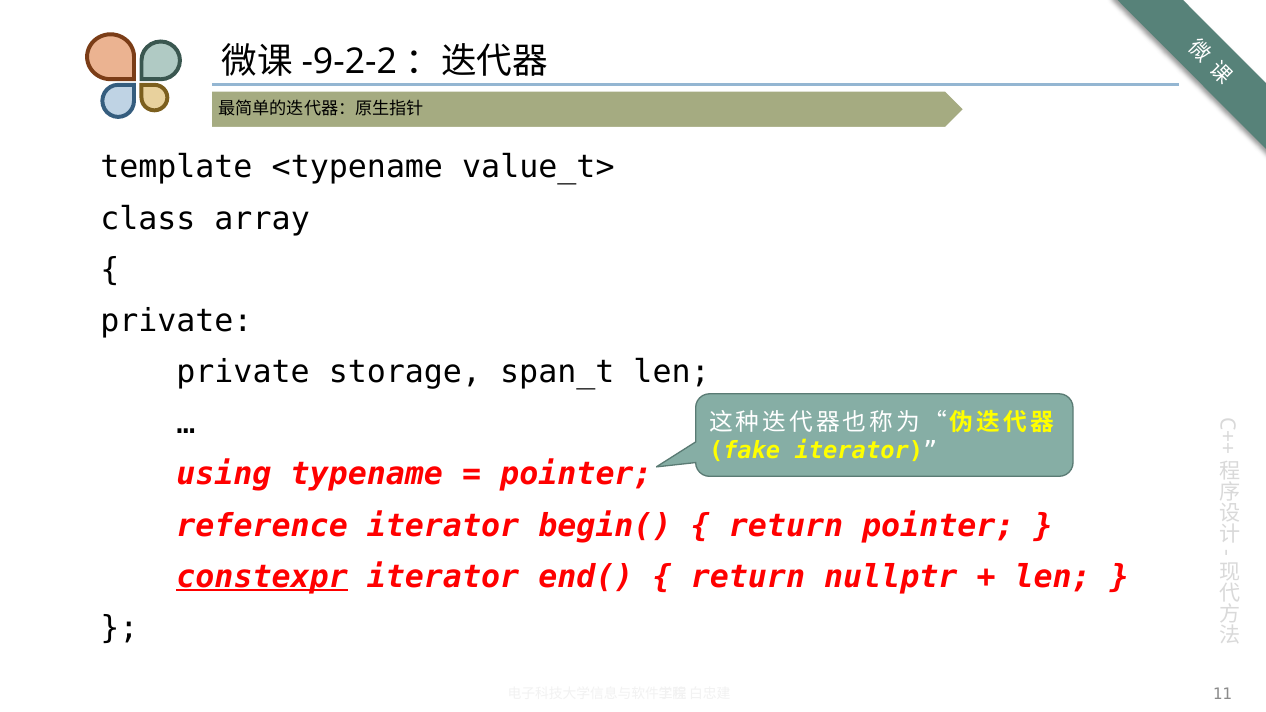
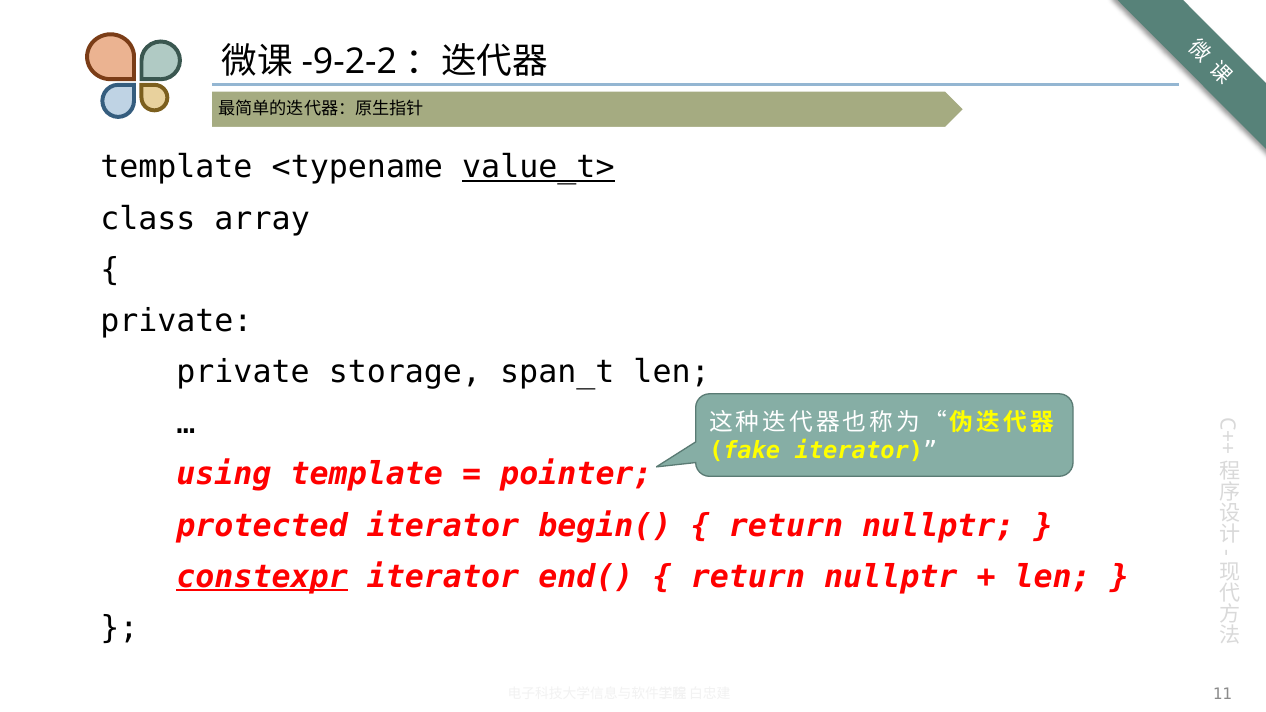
value_t> underline: none -> present
using typename: typename -> template
reference: reference -> protected
pointer at (938, 526): pointer -> nullptr
